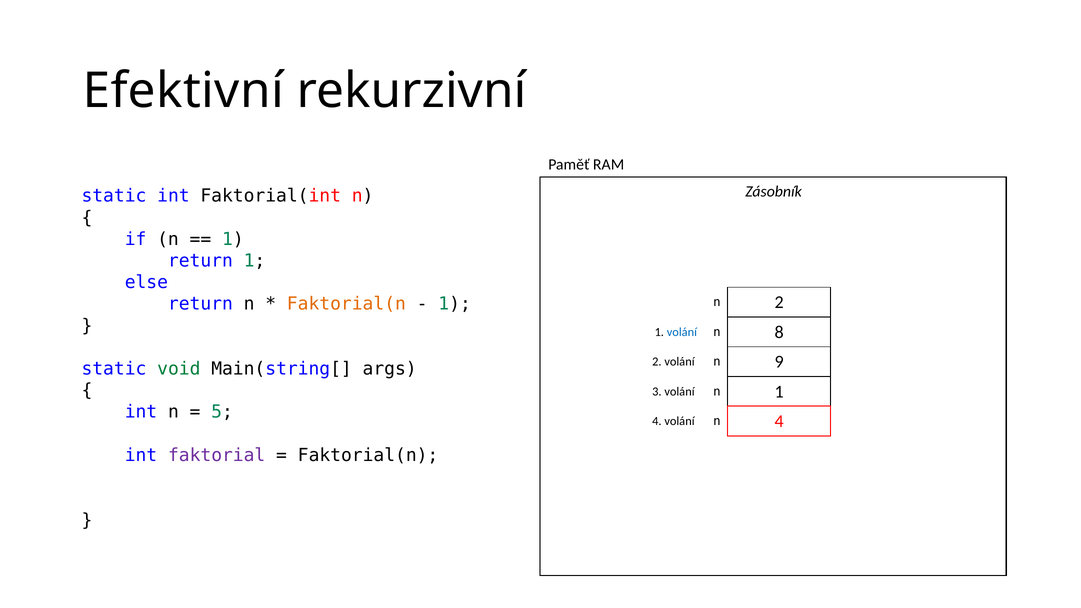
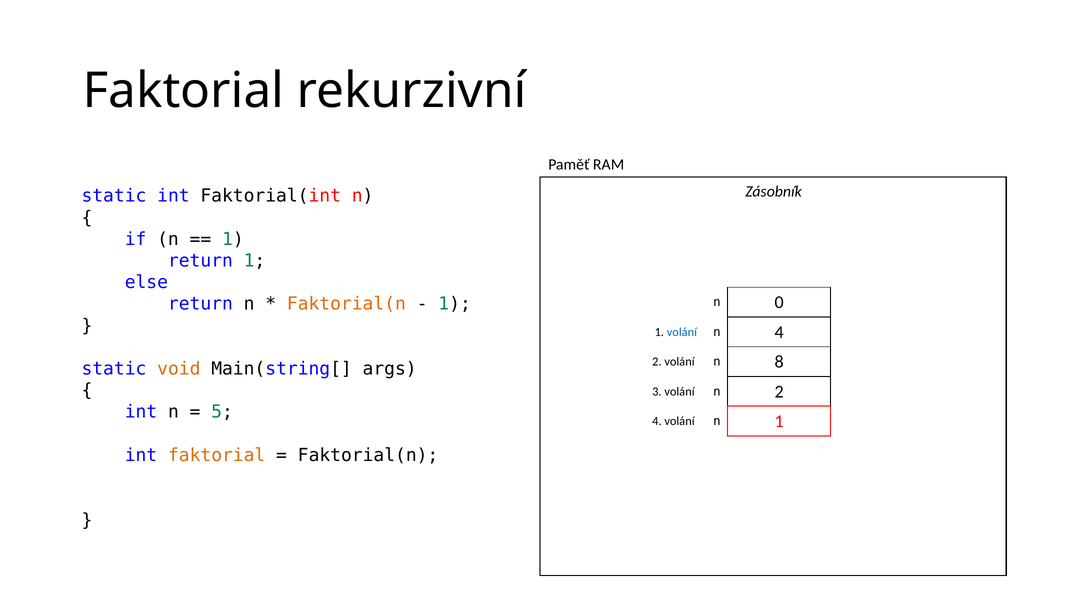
Efektivní at (183, 91): Efektivní -> Faktorial
n 2: 2 -> 0
n 8: 8 -> 4
9: 9 -> 8
void colour: green -> orange
n 1: 1 -> 2
n 4: 4 -> 1
faktorial at (217, 455) colour: purple -> orange
